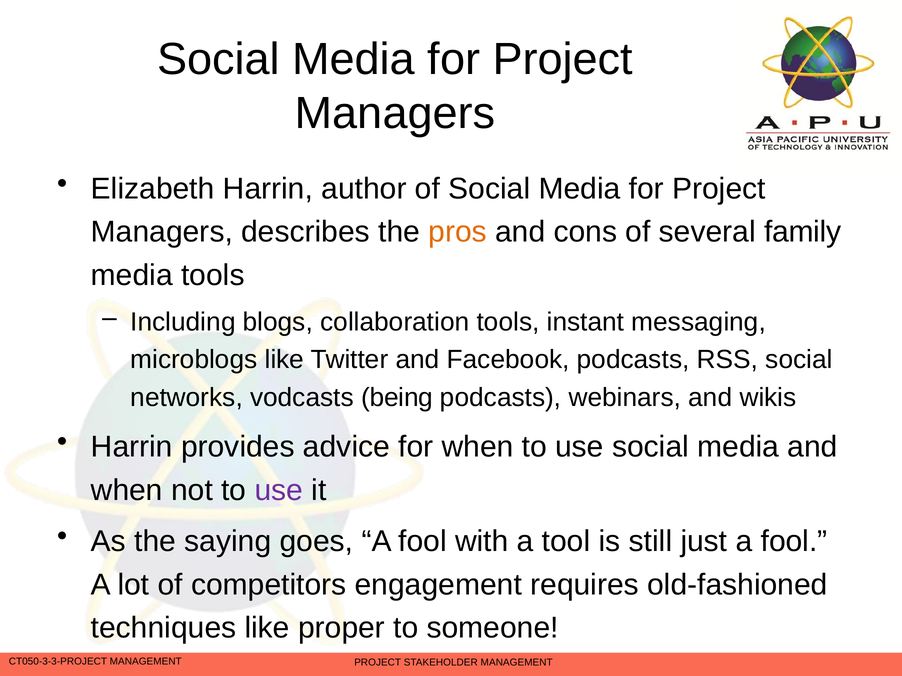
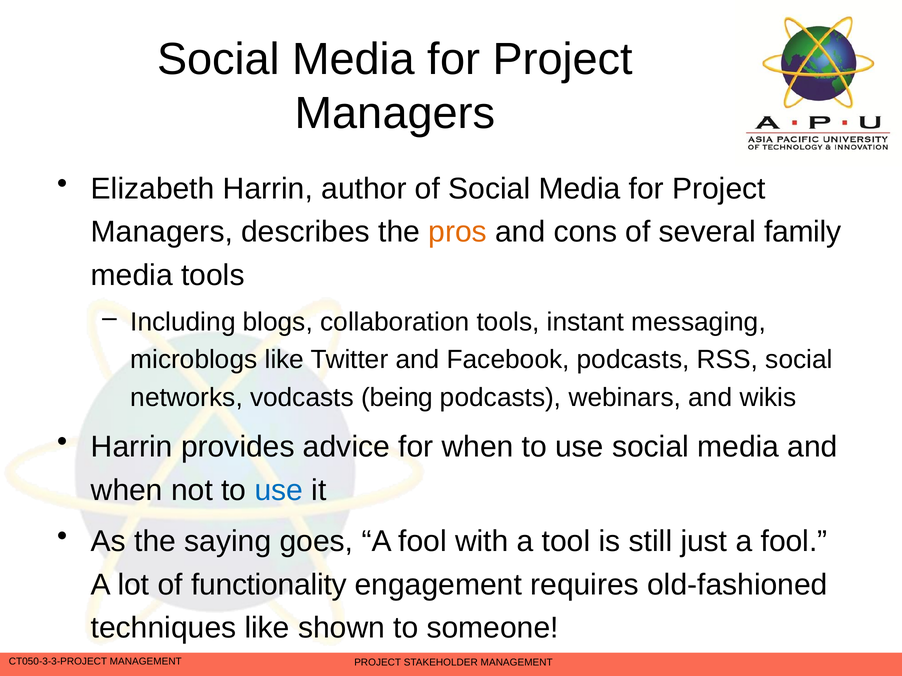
use at (279, 491) colour: purple -> blue
competitors: competitors -> functionality
proper: proper -> shown
